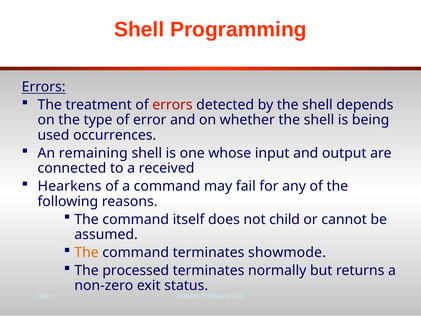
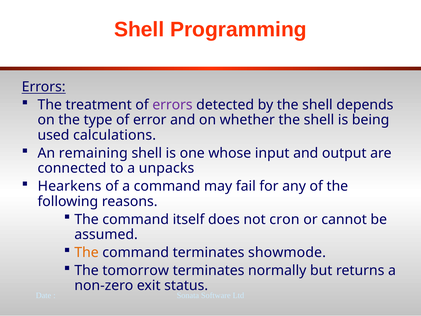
errors at (172, 105) colour: red -> purple
occurrences: occurrences -> calculations
received: received -> unpacks
child: child -> cron
processed: processed -> tomorrow
